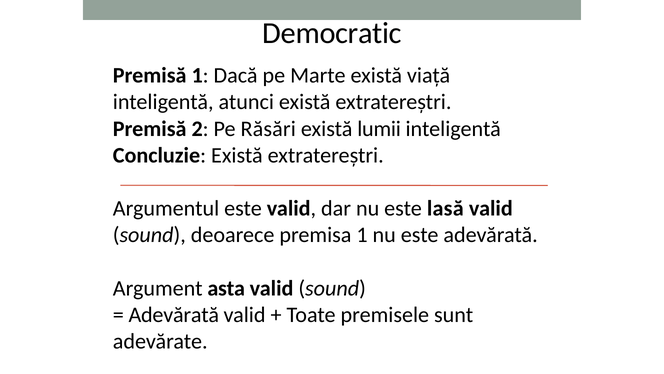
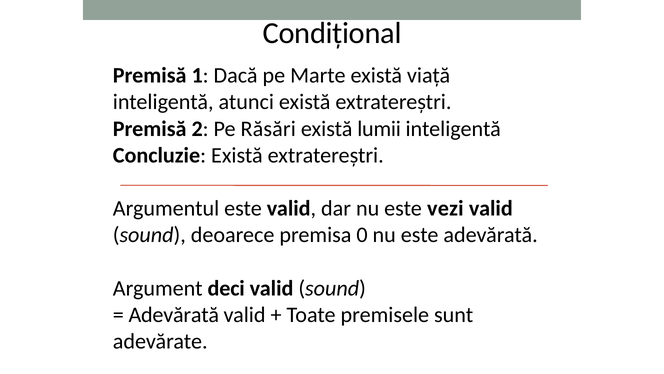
Democratic: Democratic -> Condițional
lasă: lasă -> vezi
premisa 1: 1 -> 0
asta: asta -> deci
